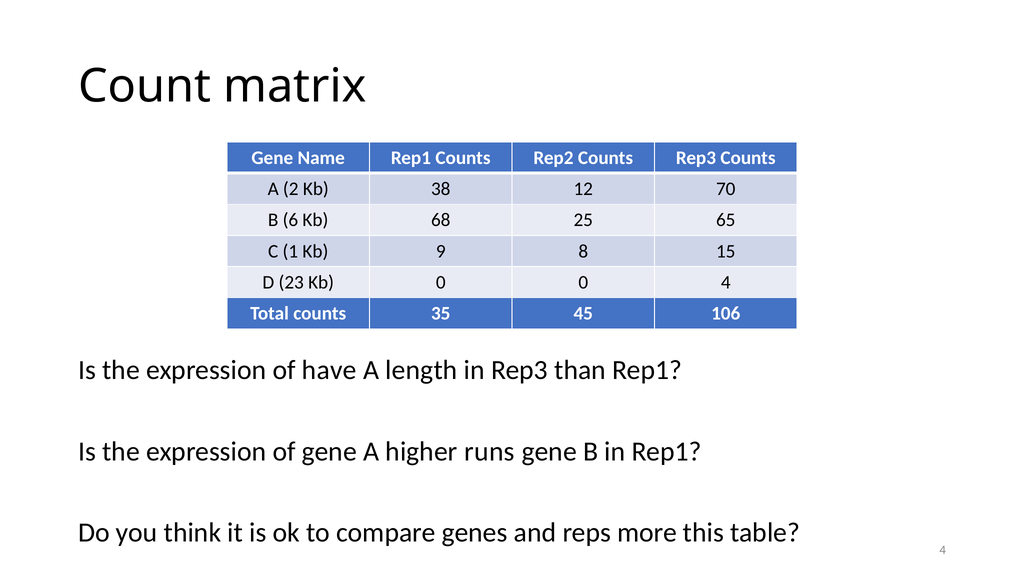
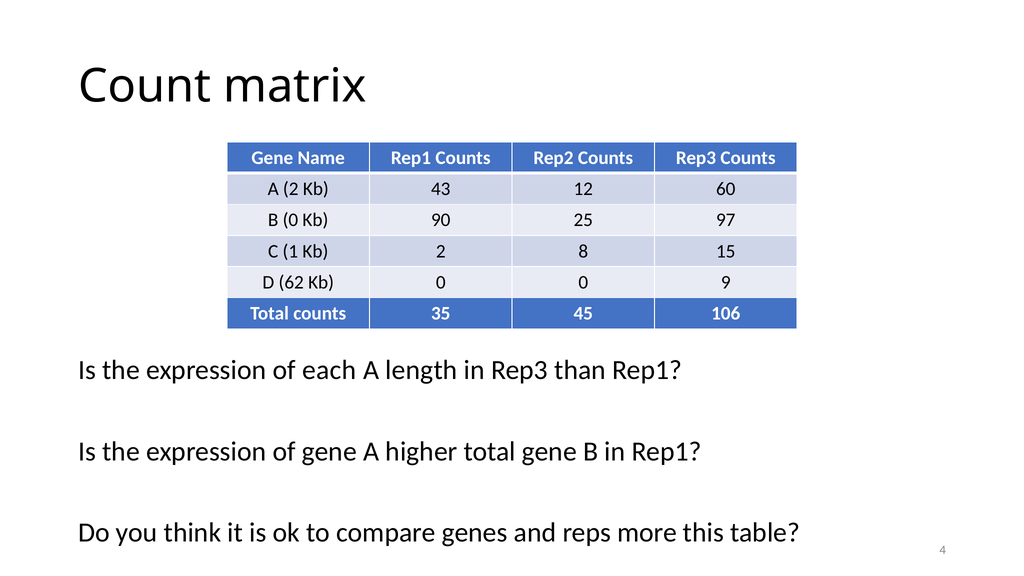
38: 38 -> 43
70: 70 -> 60
B 6: 6 -> 0
68: 68 -> 90
65: 65 -> 97
Kb 9: 9 -> 2
23: 23 -> 62
0 4: 4 -> 9
have: have -> each
higher runs: runs -> total
